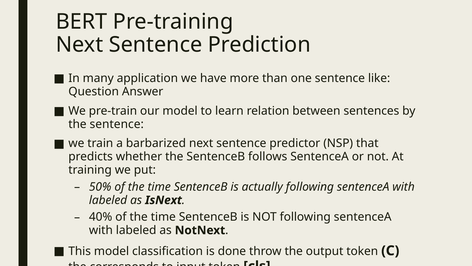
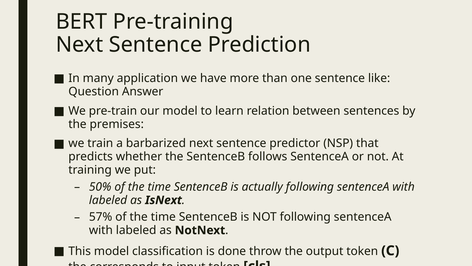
the sentence: sentence -> premises
40%: 40% -> 57%
